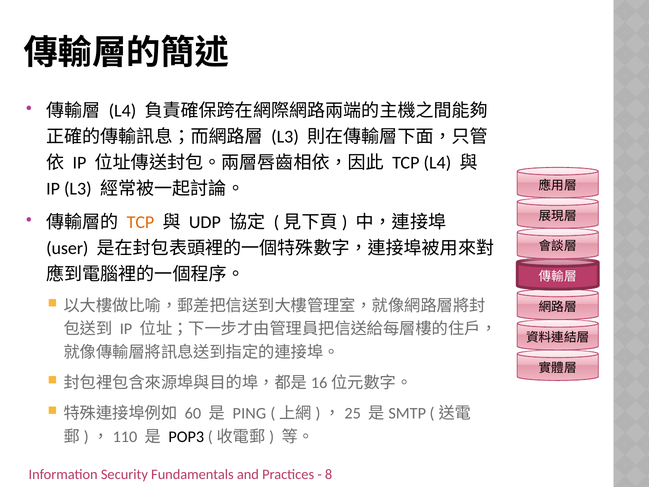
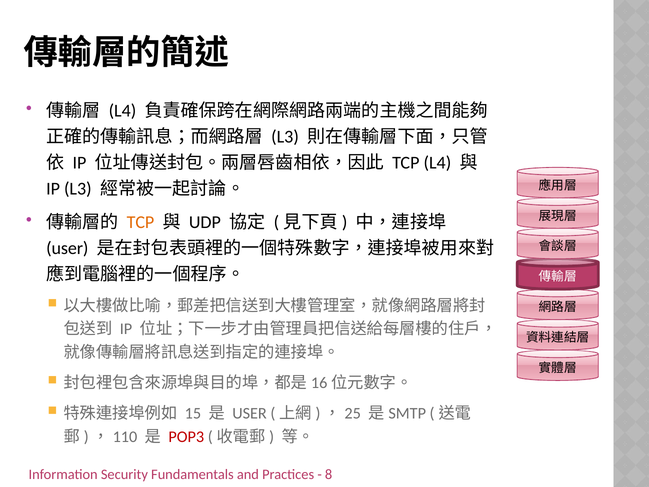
60: 60 -> 15
PING at (249, 413): PING -> USER
POP3 colour: black -> red
